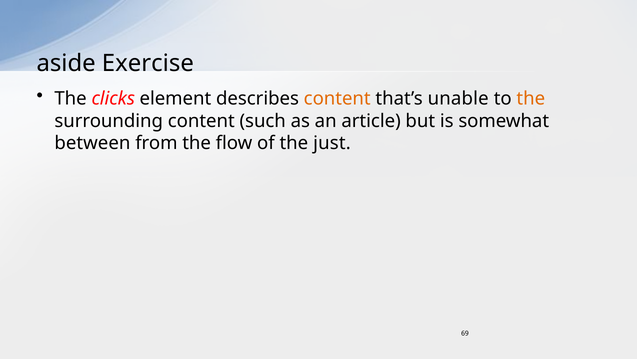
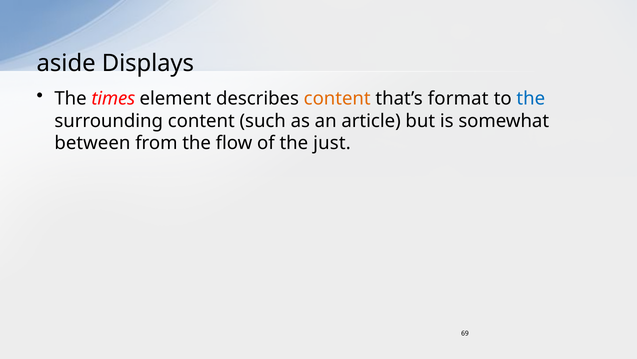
Exercise: Exercise -> Displays
clicks: clicks -> times
unable: unable -> format
the at (531, 98) colour: orange -> blue
